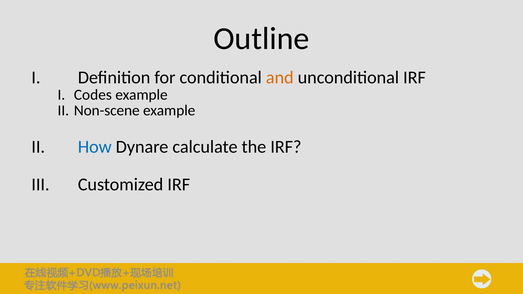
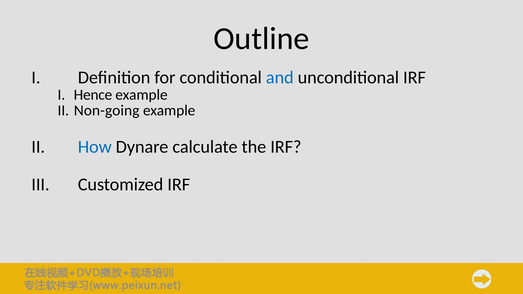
and colour: orange -> blue
Codes: Codes -> Hence
Non-scene: Non-scene -> Non-going
